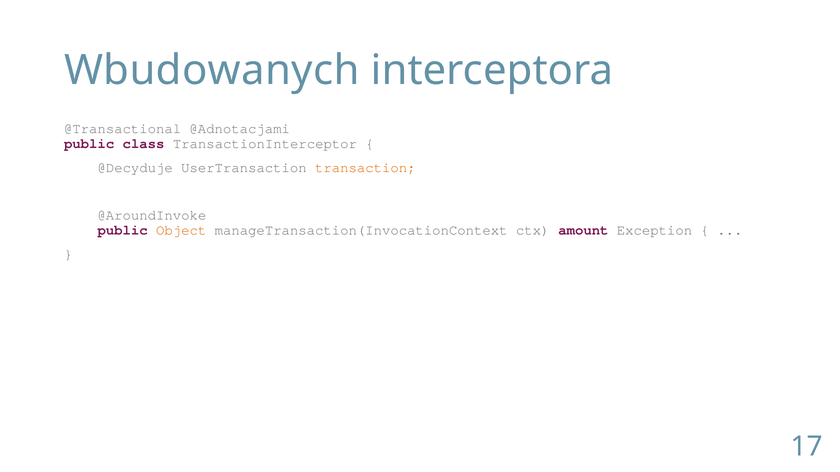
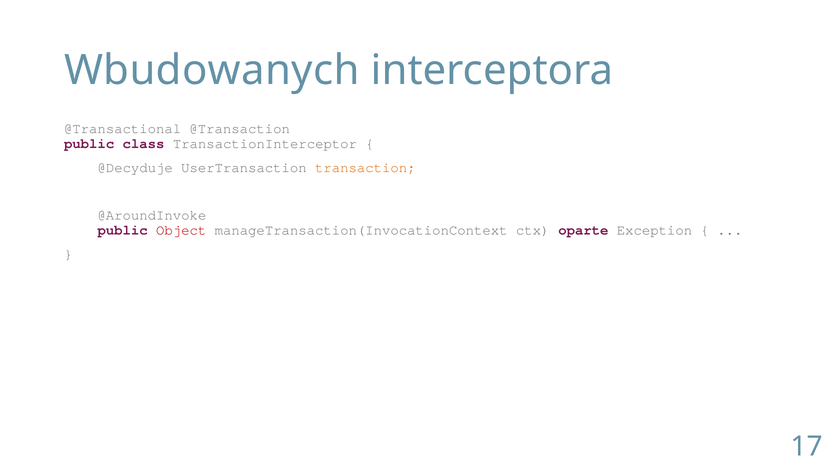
@Adnotacjami: @Adnotacjami -> @Transaction
Object colour: orange -> red
amount: amount -> oparte
